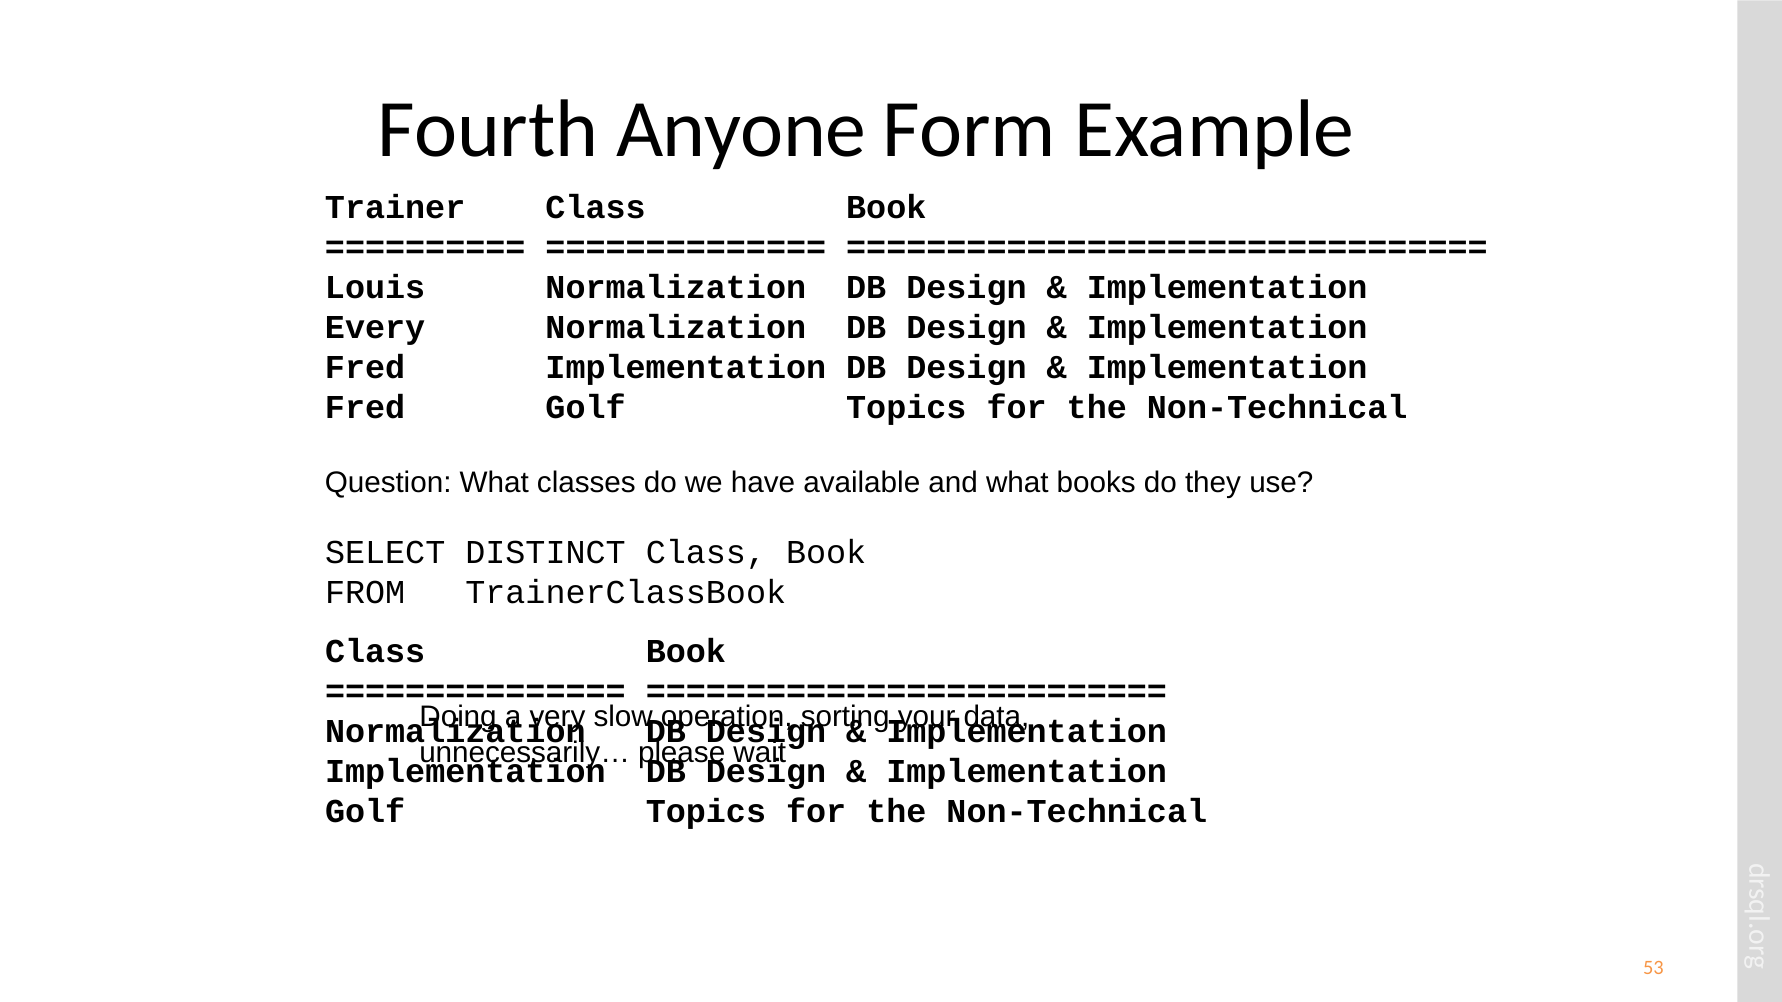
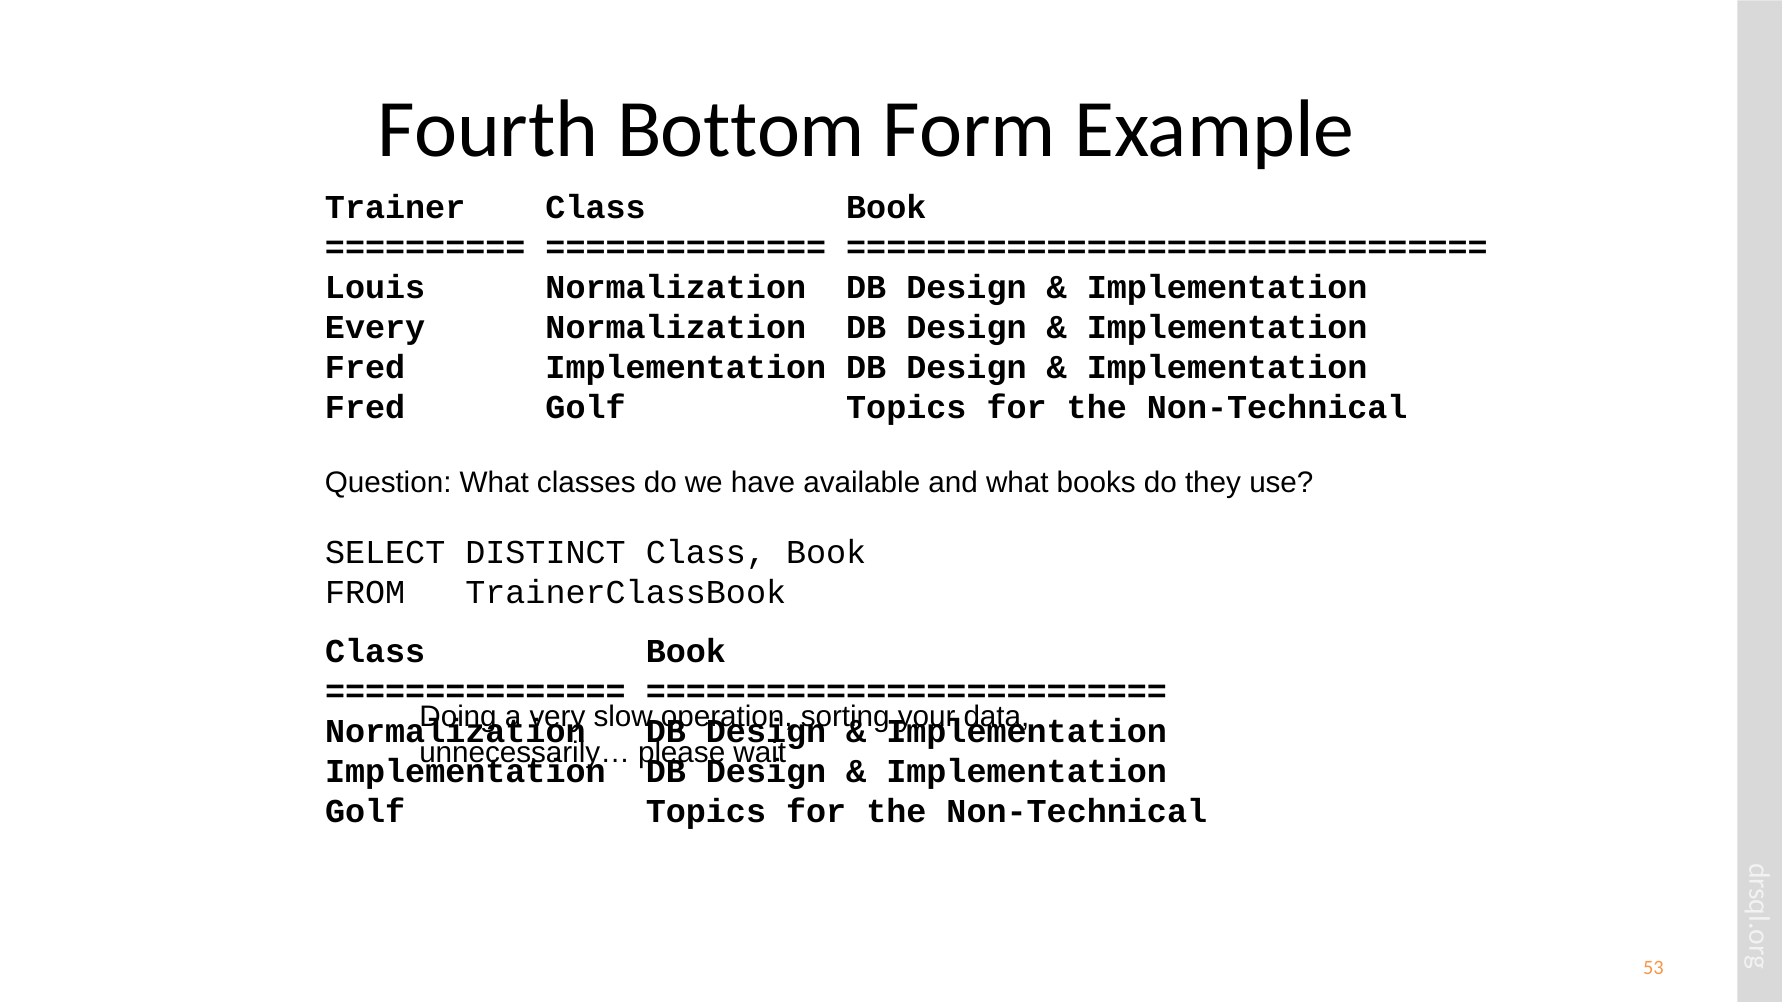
Anyone: Anyone -> Bottom
